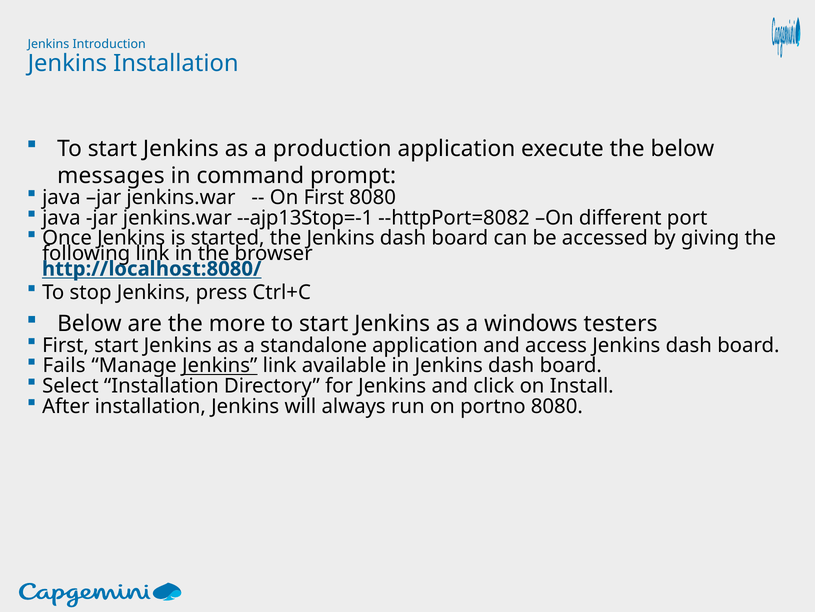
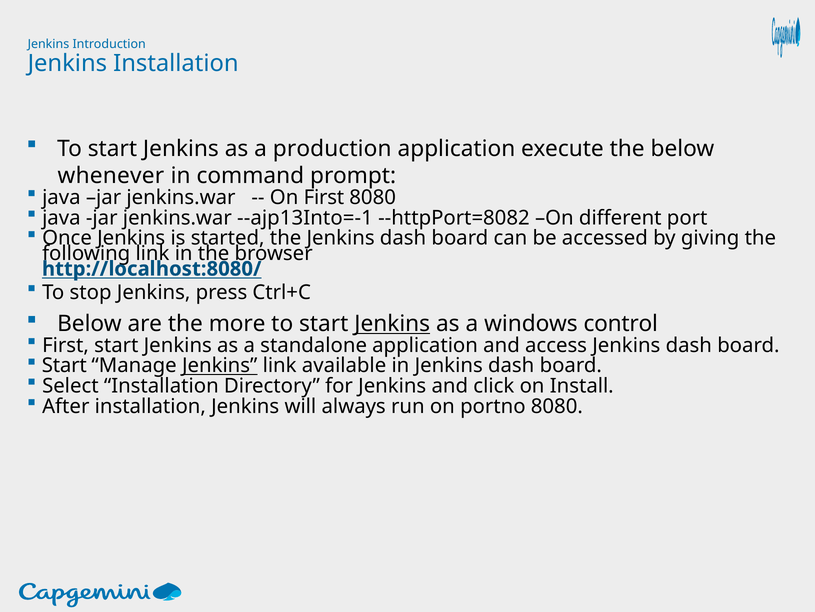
messages: messages -> whenever
--ajp13Stop=-1: --ajp13Stop=-1 -> --ajp13Into=-1
Jenkins at (392, 323) underline: none -> present
testers: testers -> control
Fails at (64, 365): Fails -> Start
